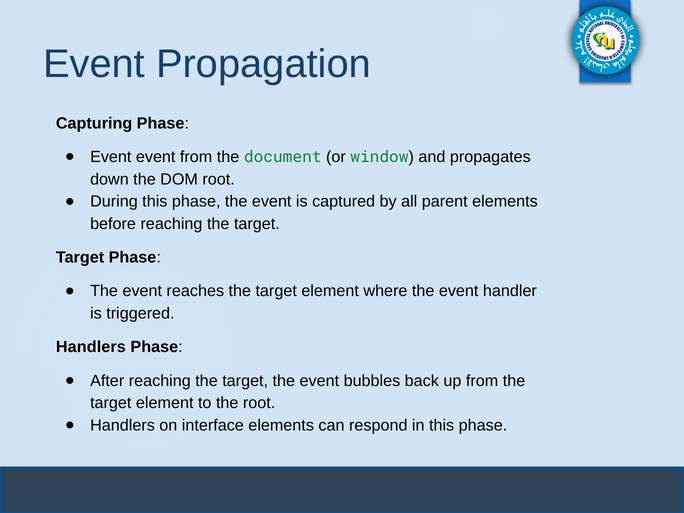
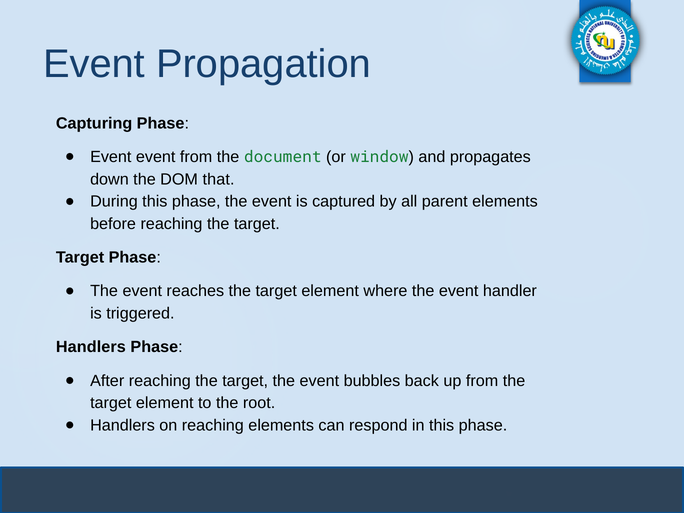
DOM root: root -> that
on interface: interface -> reaching
